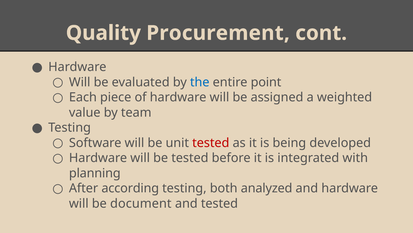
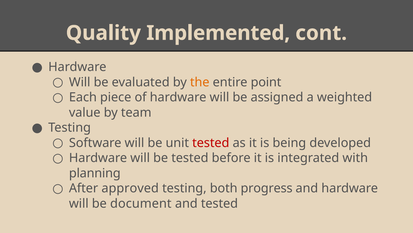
Procurement: Procurement -> Implemented
the colour: blue -> orange
according: according -> approved
analyzed: analyzed -> progress
